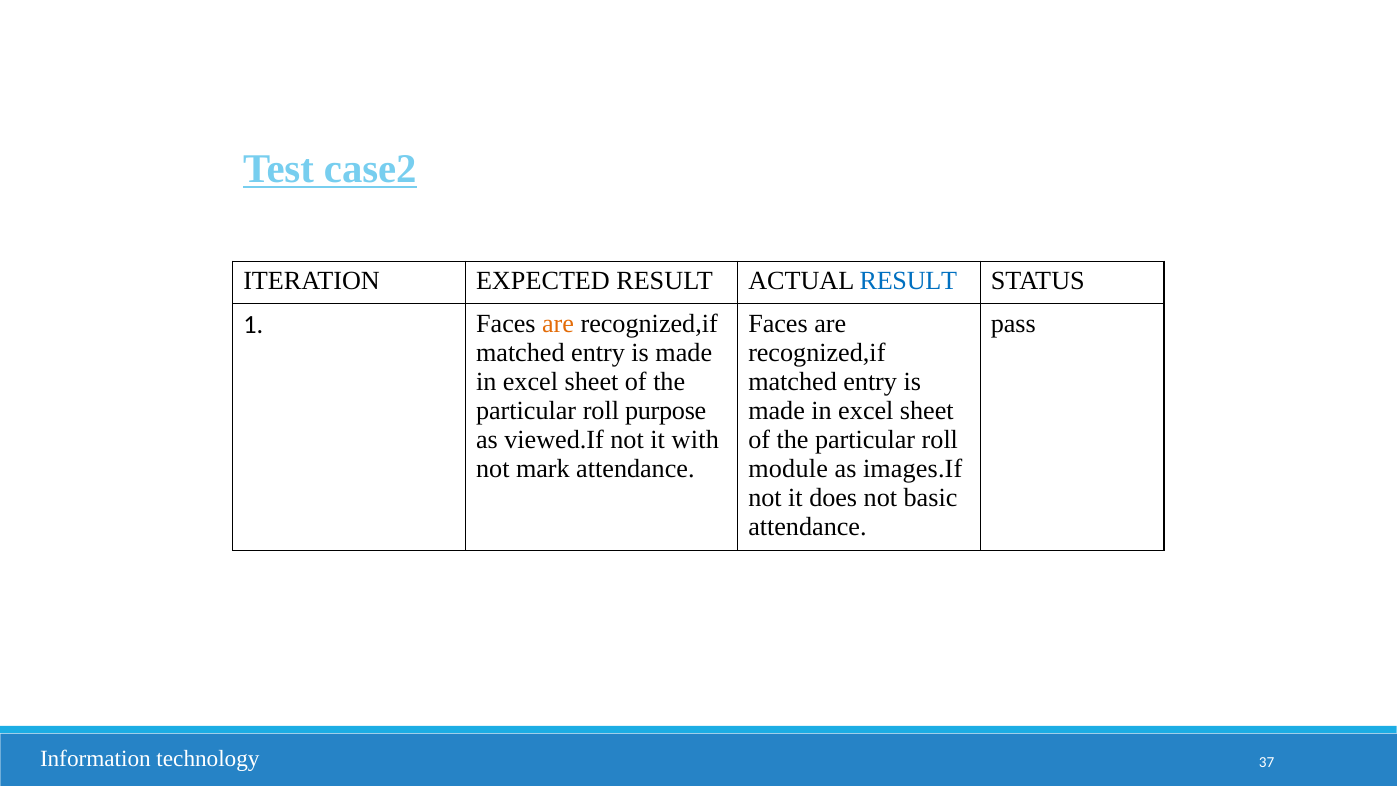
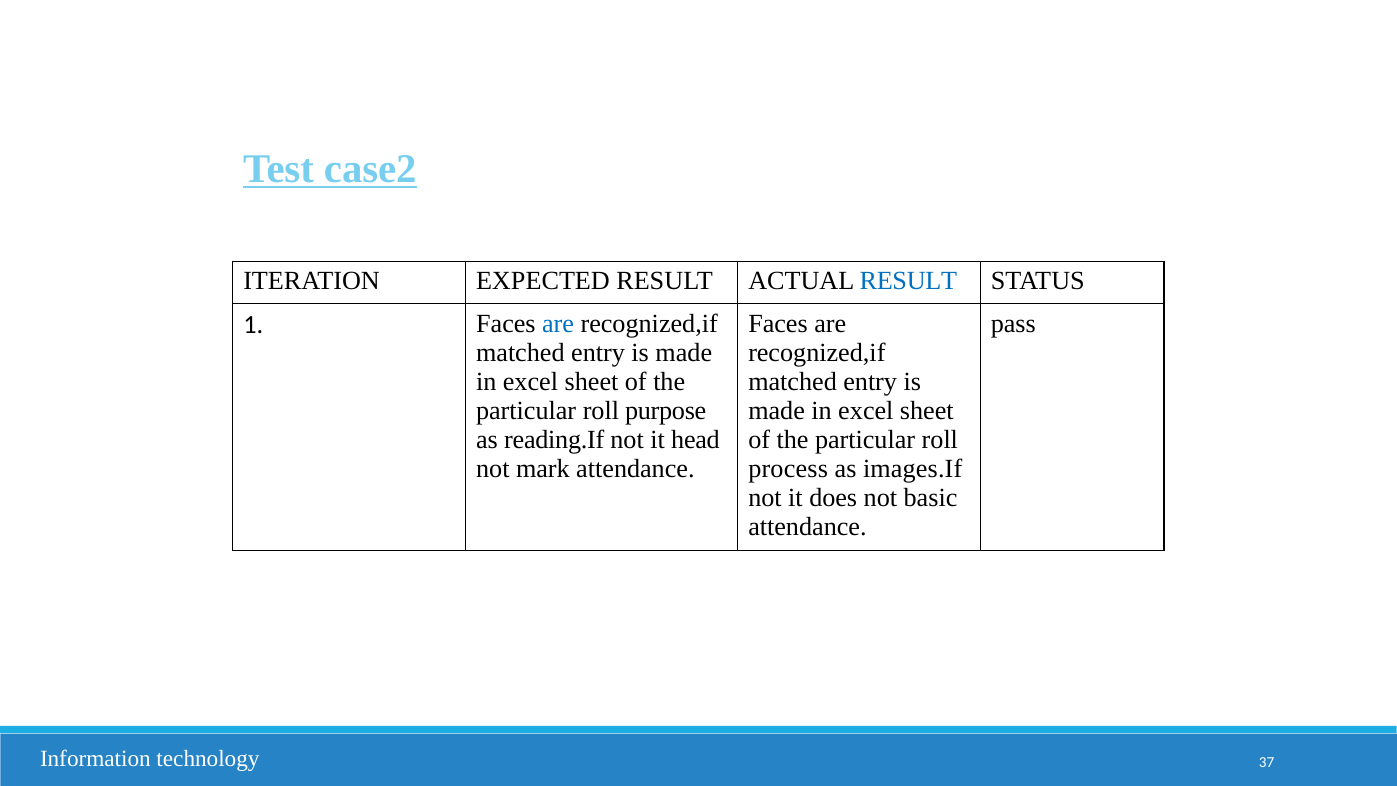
are at (558, 324) colour: orange -> blue
viewed.If: viewed.If -> reading.If
with: with -> head
module: module -> process
